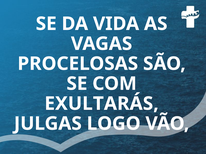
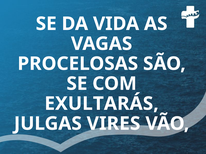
LOGO: LOGO -> VIRES
